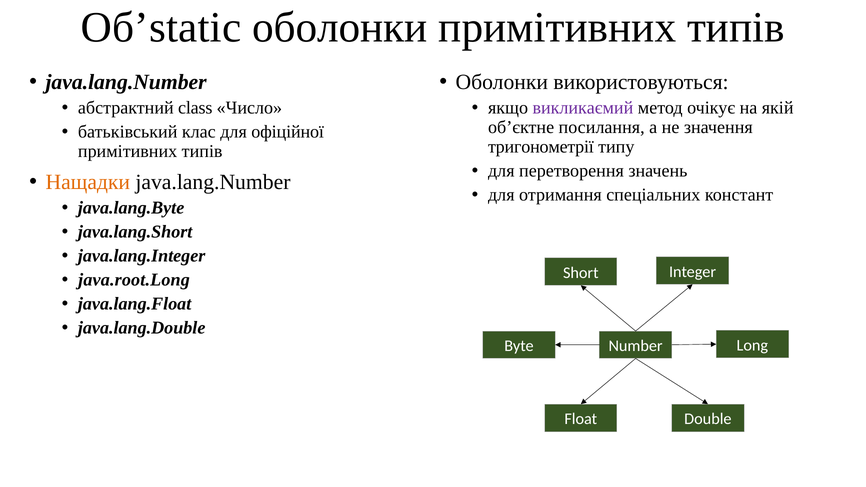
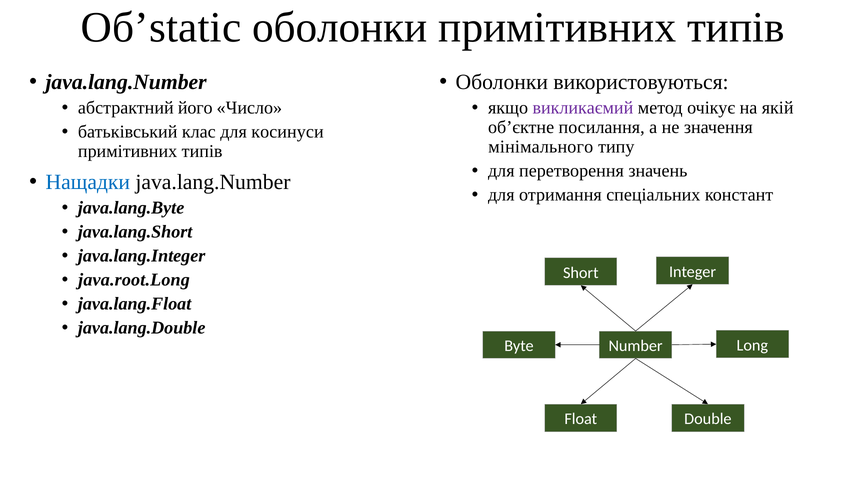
class: class -> його
офіційної: офіційної -> косинуси
тригонометрії: тригонометрії -> мінімального
Нащадки colour: orange -> blue
